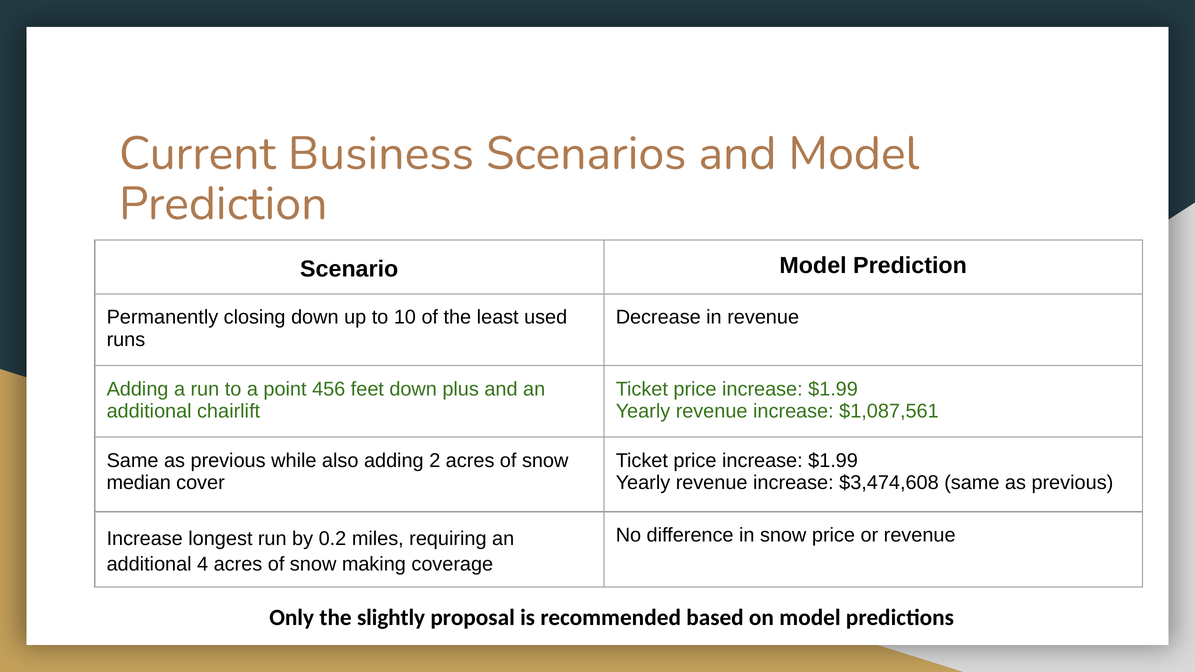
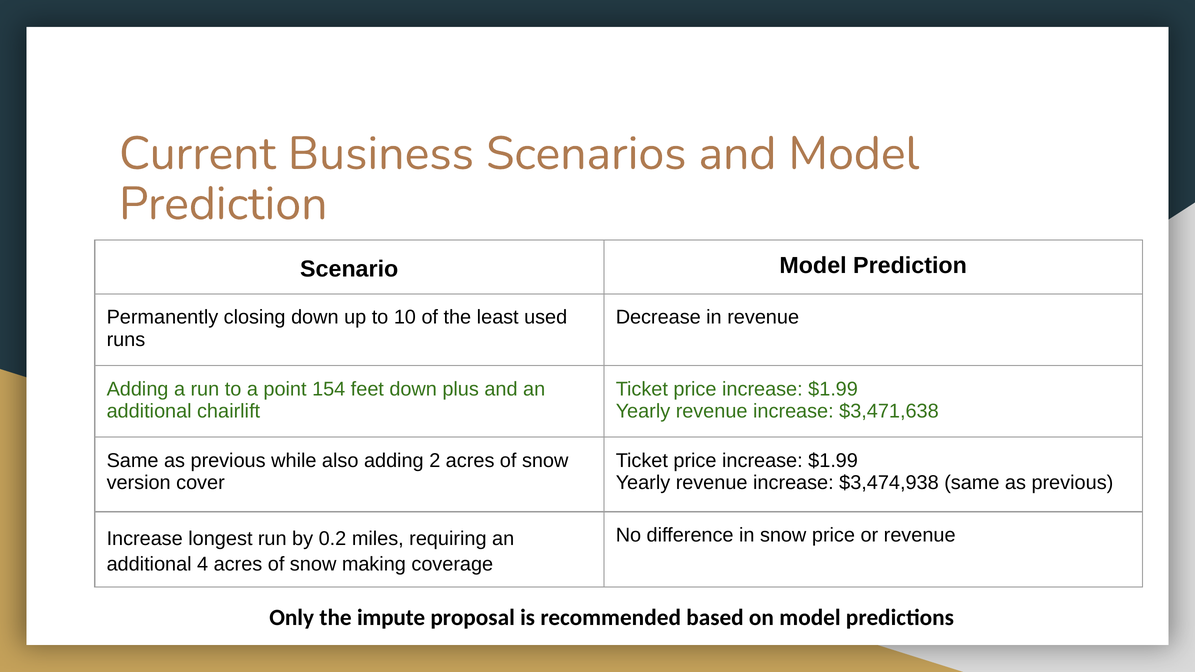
456: 456 -> 154
$1,087,561: $1,087,561 -> $3,471,638
median: median -> version
$3,474,608: $3,474,608 -> $3,474,938
slightly: slightly -> impute
